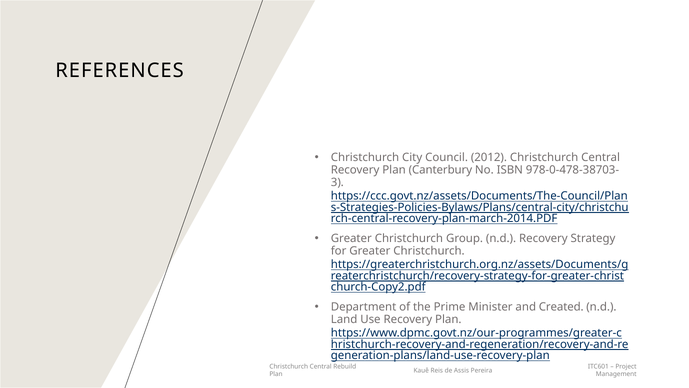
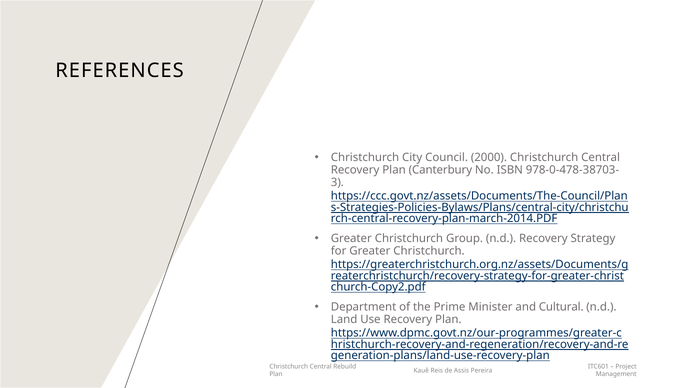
2012: 2012 -> 2000
Created: Created -> Cultural
